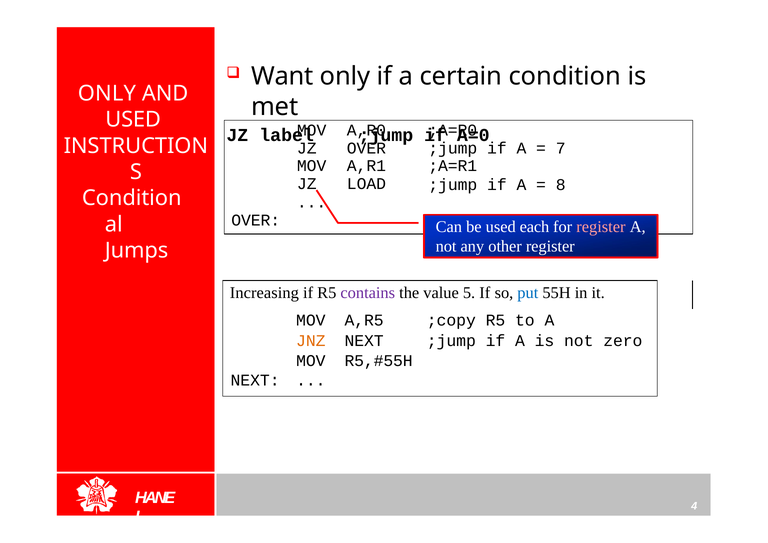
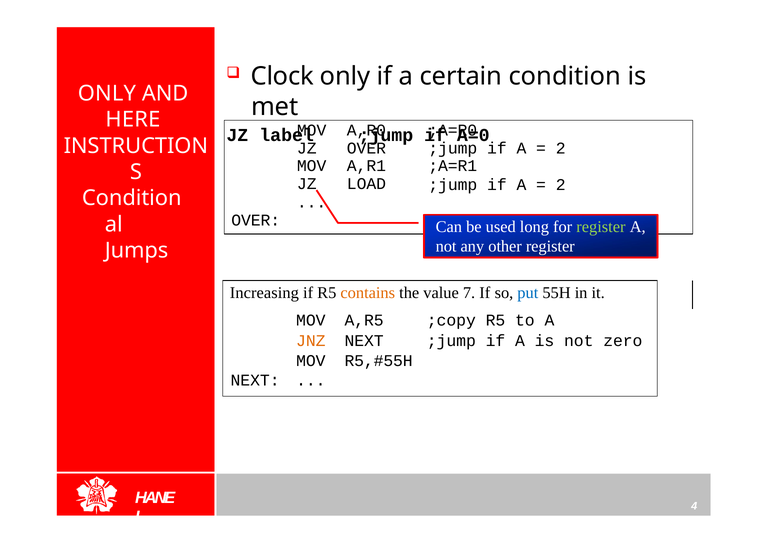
Want: Want -> Clock
USED at (133, 120): USED -> HERE
7 at (561, 148): 7 -> 2
8 at (561, 185): 8 -> 2
each: each -> long
register at (601, 227) colour: pink -> light green
contains colour: purple -> orange
5: 5 -> 7
